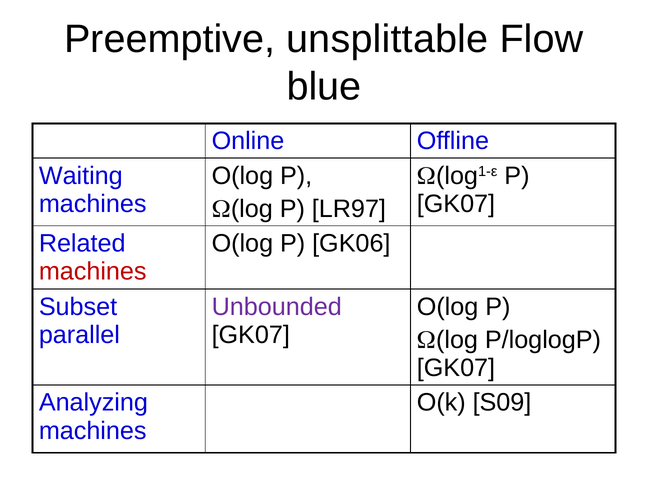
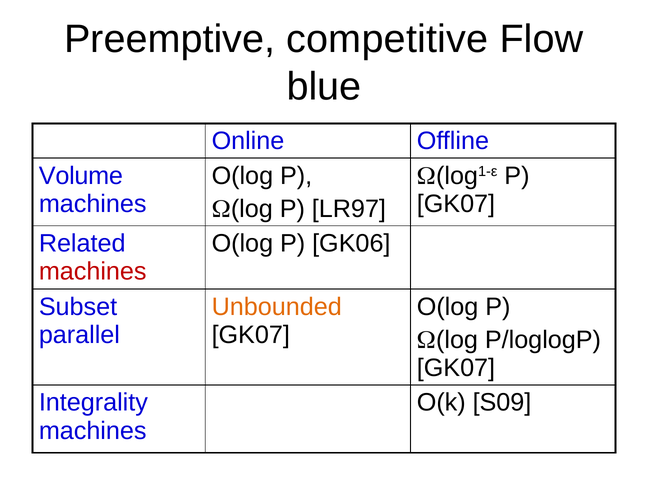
unsplittable: unsplittable -> competitive
Waiting: Waiting -> Volume
Unbounded colour: purple -> orange
Analyzing: Analyzing -> Integrality
